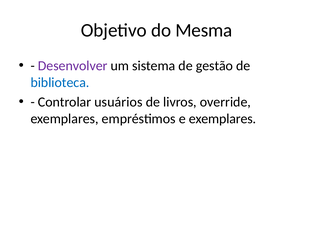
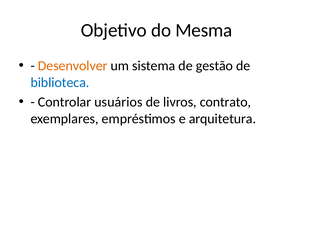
Desenvolver colour: purple -> orange
override: override -> contrato
e exemplares: exemplares -> arquitetura
